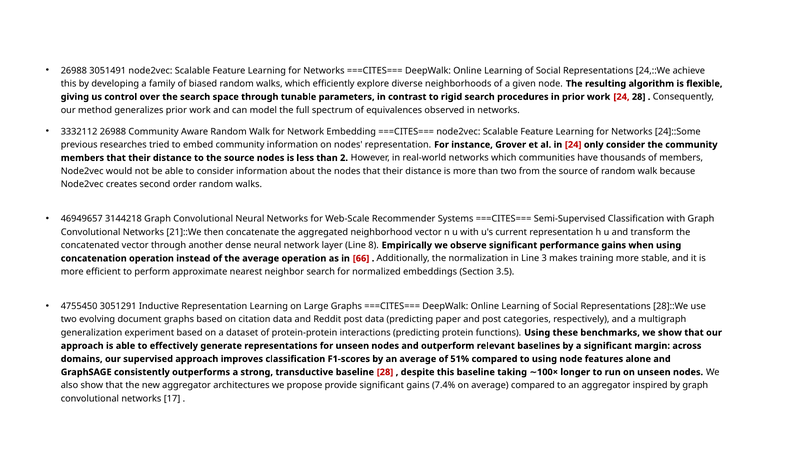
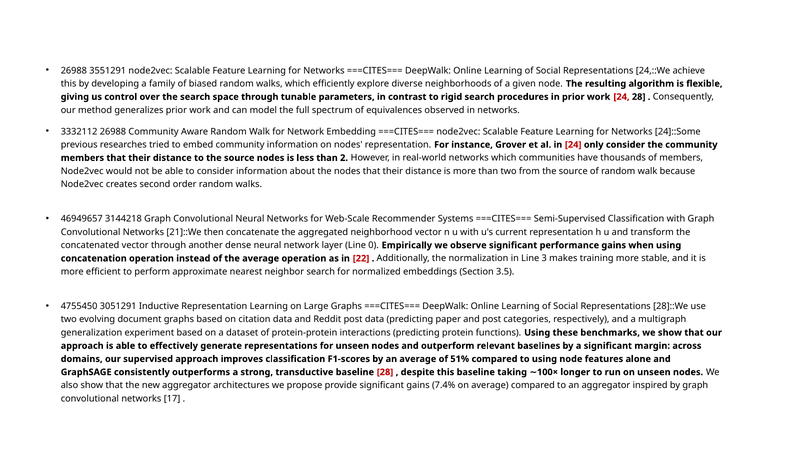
3051491: 3051491 -> 3551291
8: 8 -> 0
66: 66 -> 22
